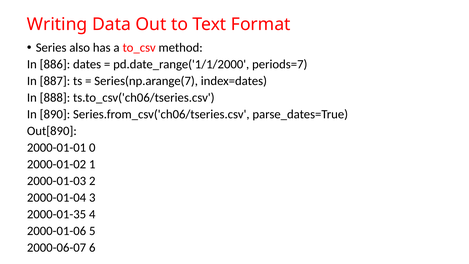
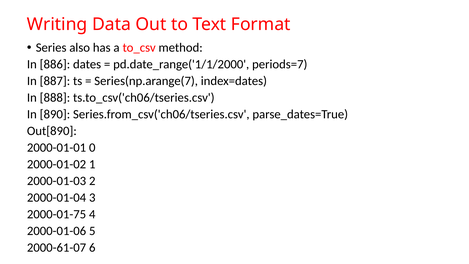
2000-01-35: 2000-01-35 -> 2000-01-75
2000-06-07: 2000-06-07 -> 2000-61-07
